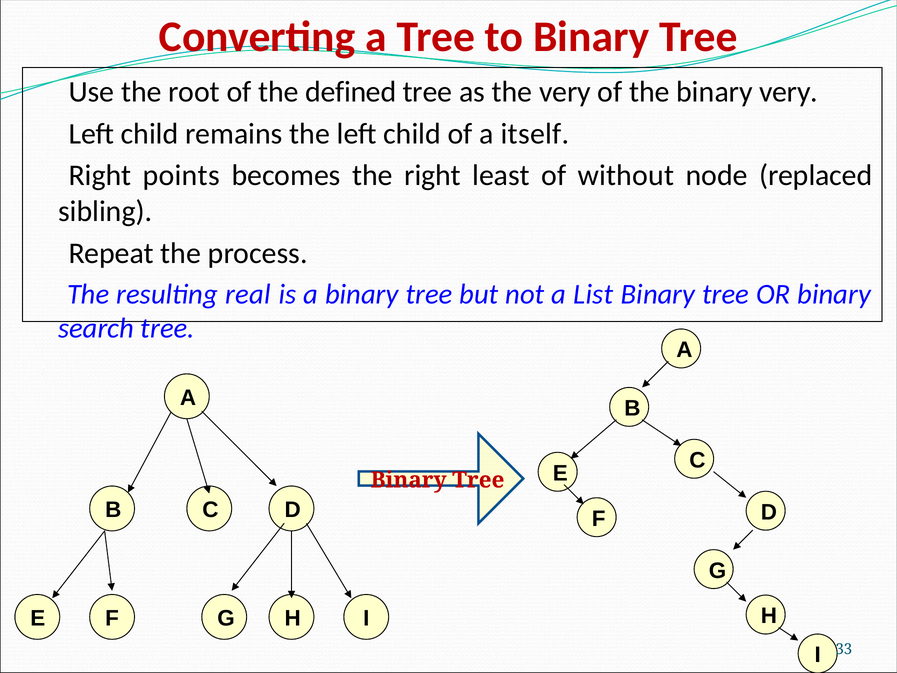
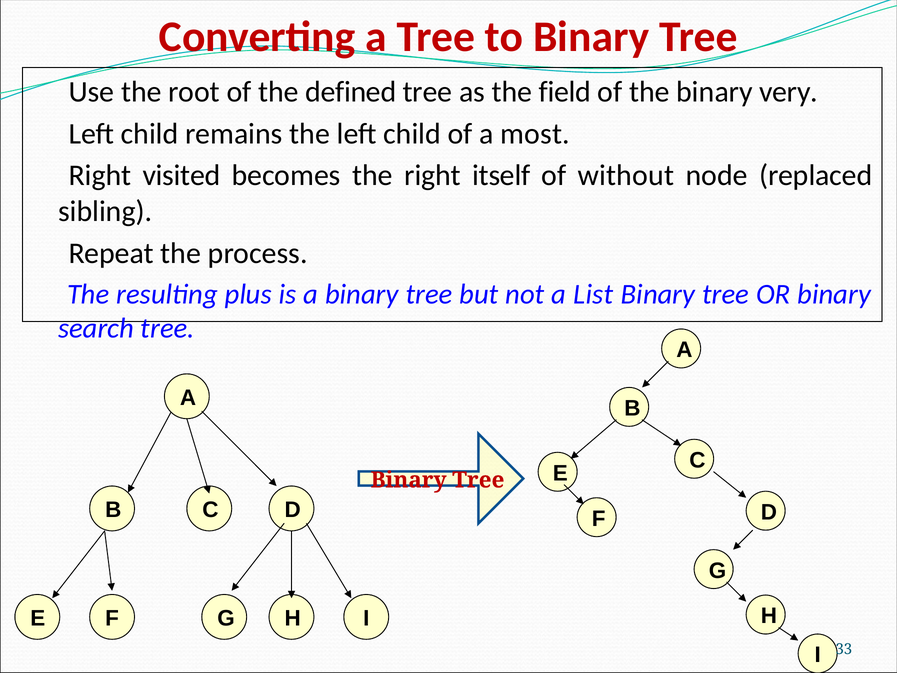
the very: very -> field
itself: itself -> most
points: points -> visited
least: least -> itself
real: real -> plus
